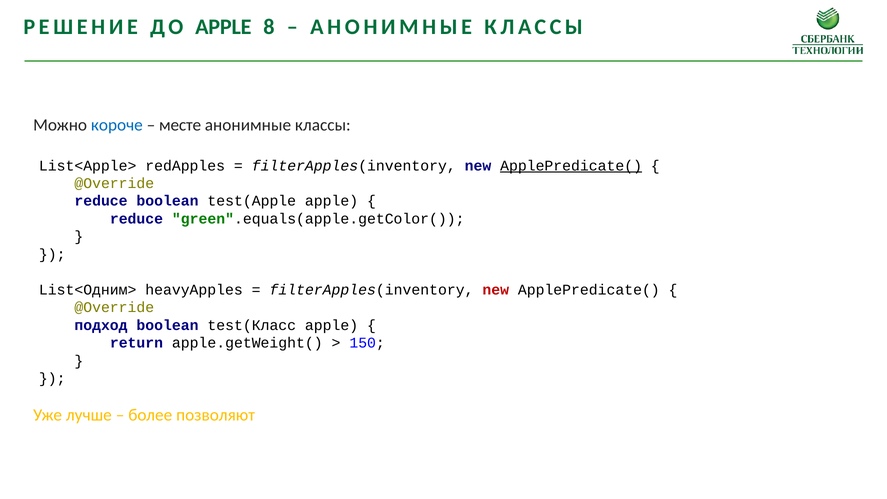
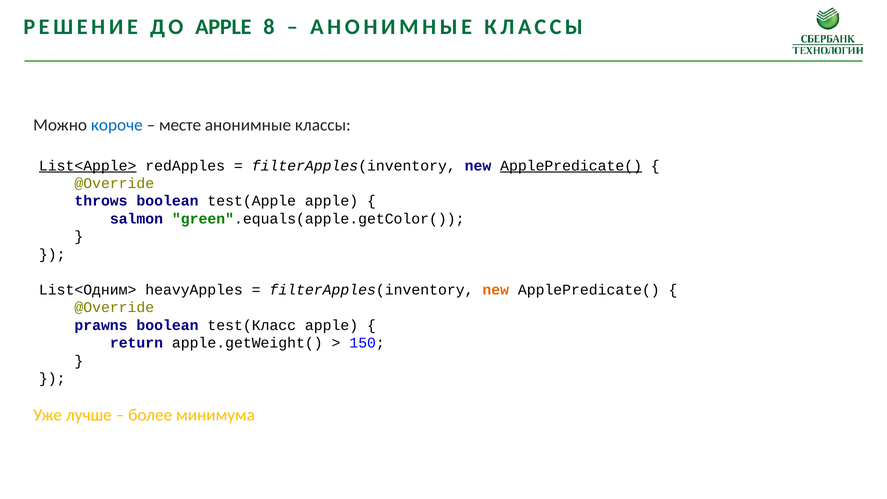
List<Apple> underline: none -> present
reduce at (101, 201): reduce -> throws
reduce at (136, 219): reduce -> salmon
new at (496, 290) colour: red -> orange
подход: подход -> prawns
позволяют: позволяют -> минимума
